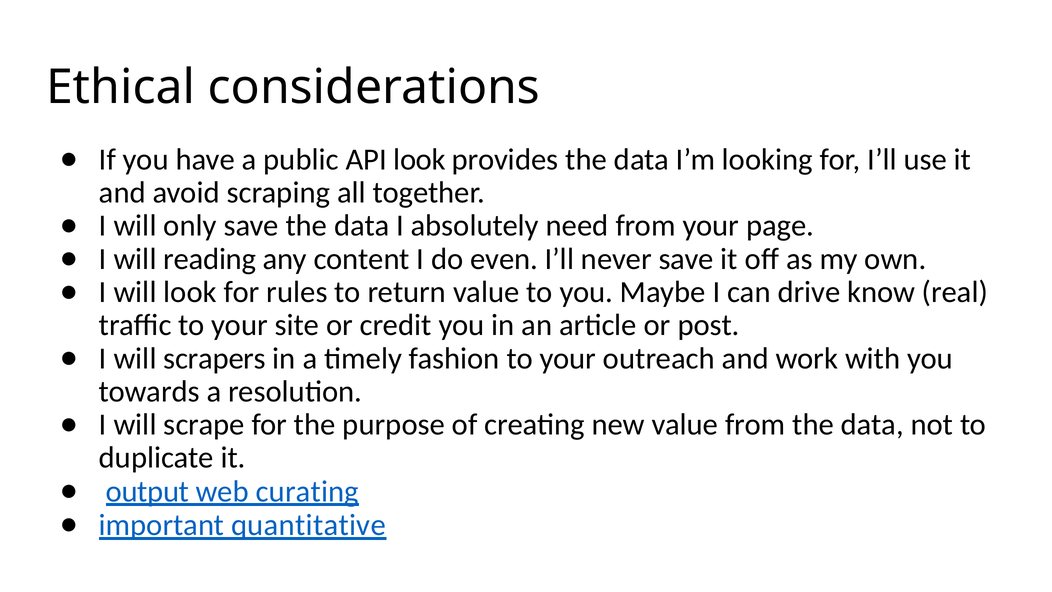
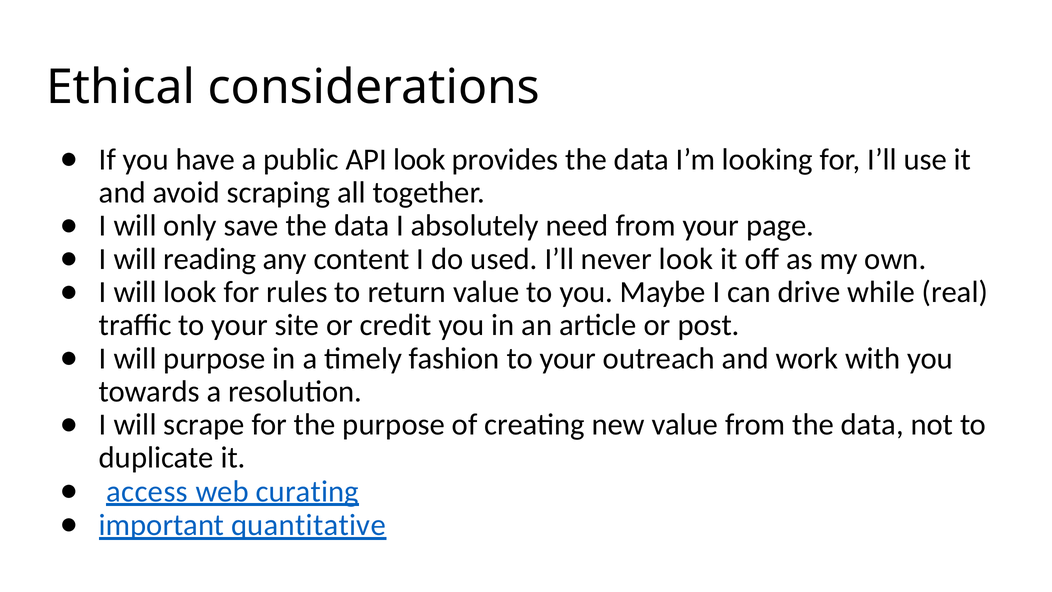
even: even -> used
never save: save -> look
know: know -> while
will scrapers: scrapers -> purpose
output: output -> access
